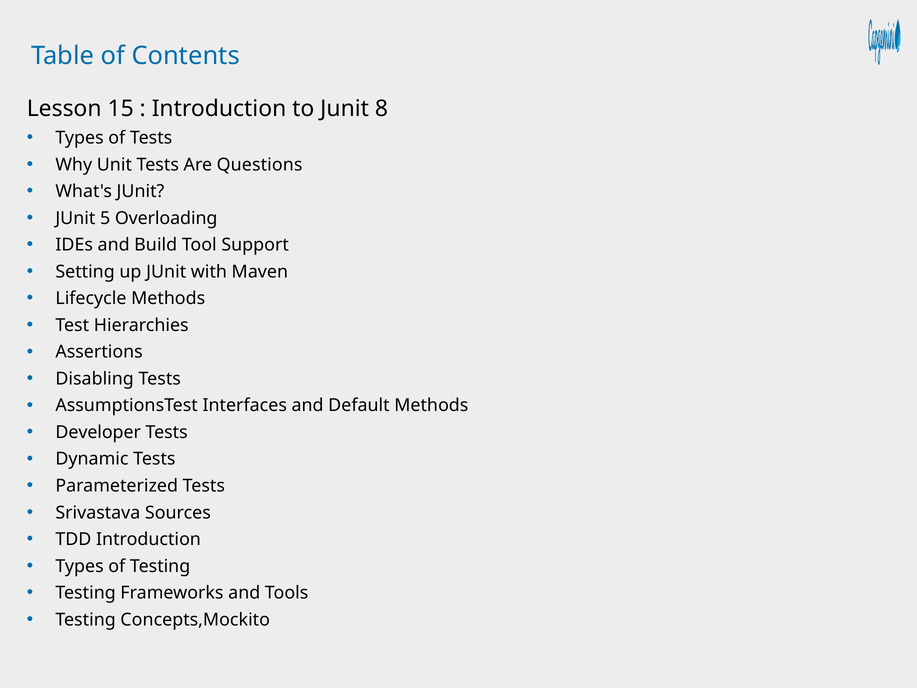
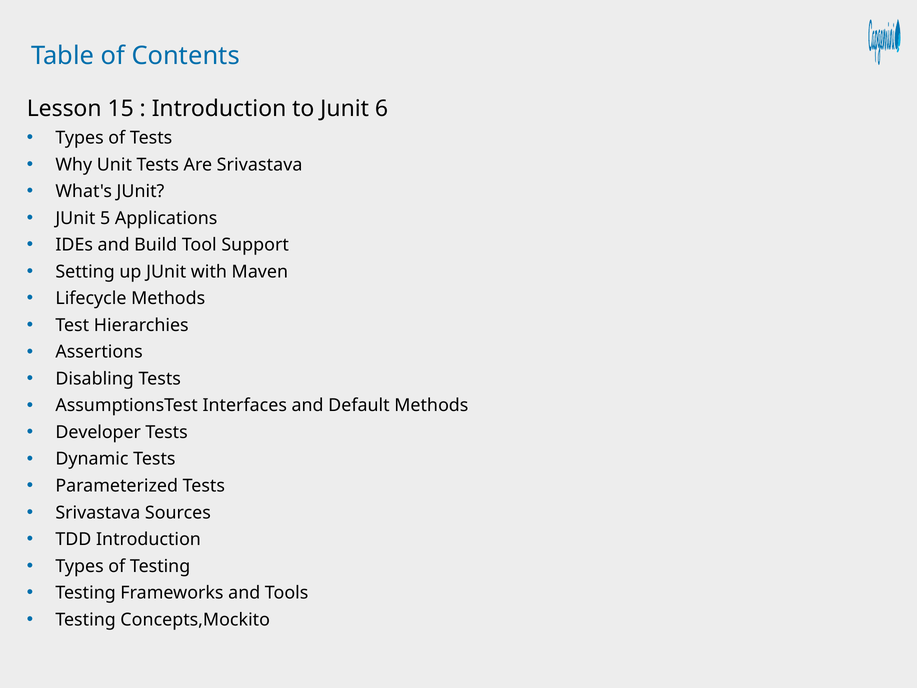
8: 8 -> 6
Are Questions: Questions -> Srivastava
Overloading: Overloading -> Applications
